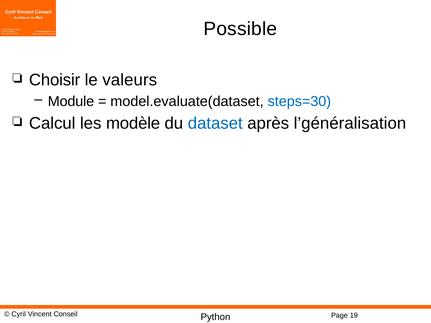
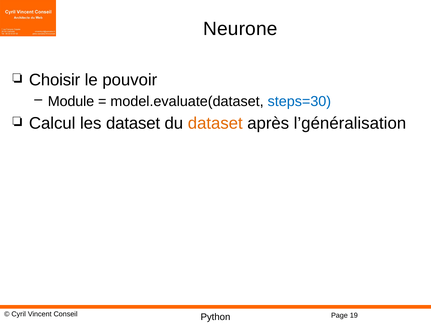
Possible: Possible -> Neurone
valeurs: valeurs -> pouvoir
les modèle: modèle -> dataset
dataset at (215, 124) colour: blue -> orange
